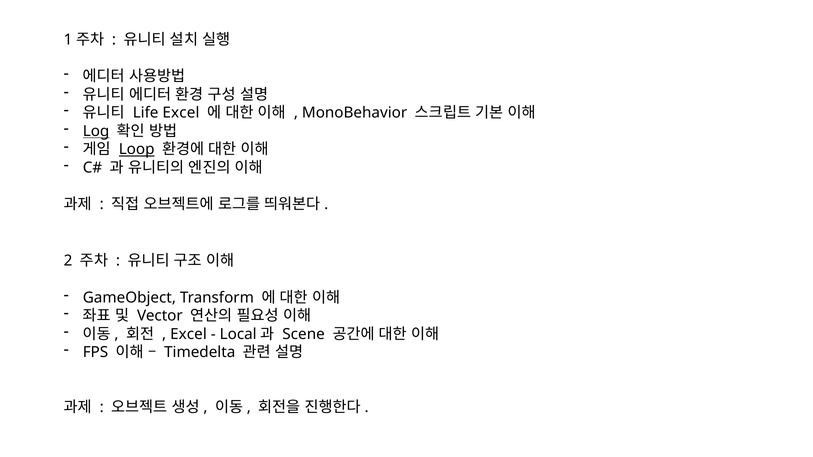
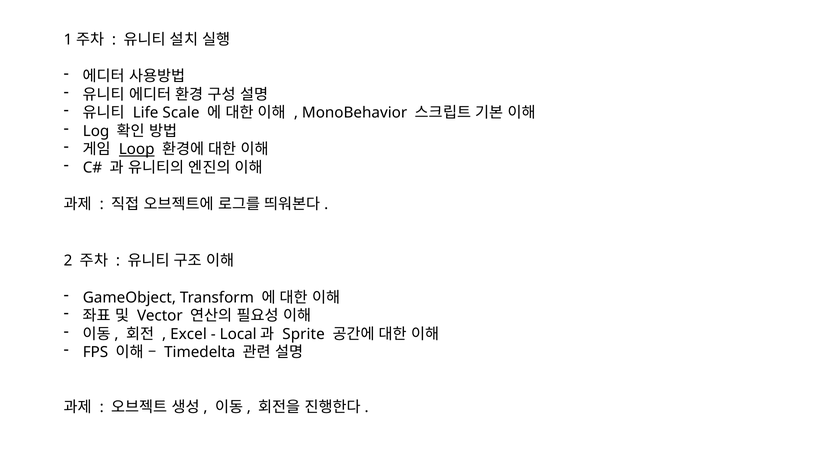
Life Excel: Excel -> Scale
Log underline: present -> none
Scene: Scene -> Sprite
